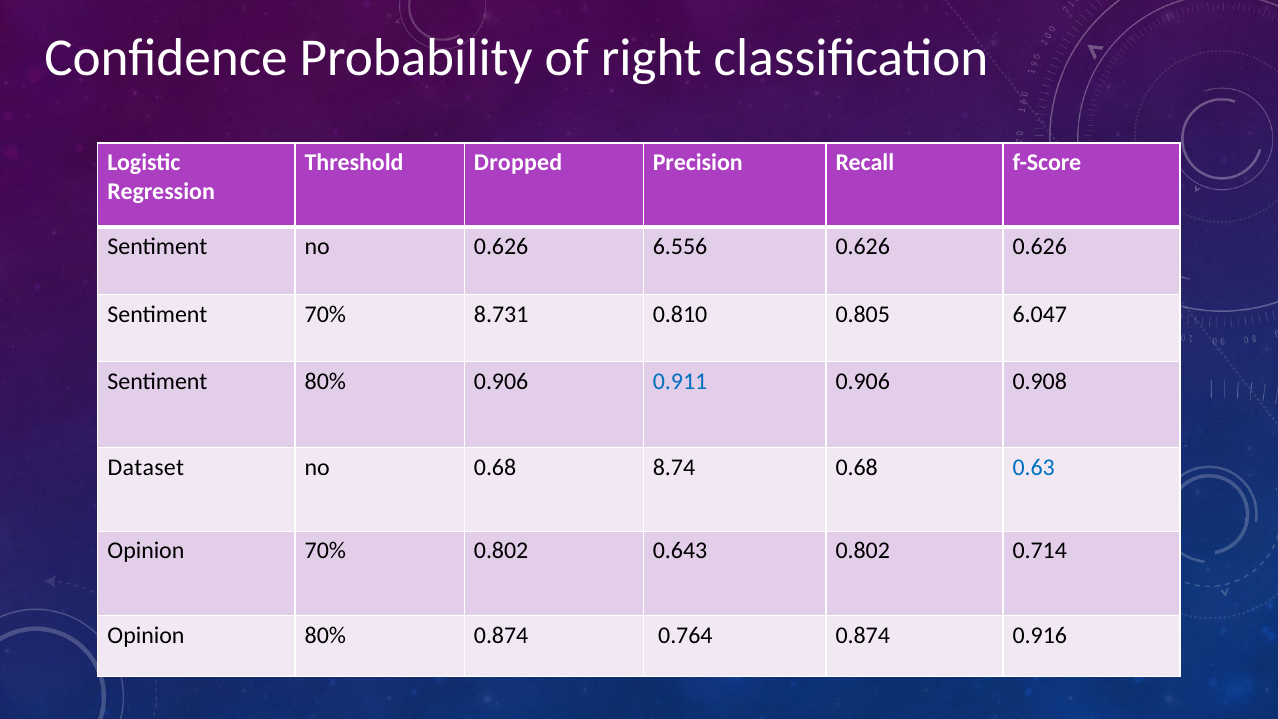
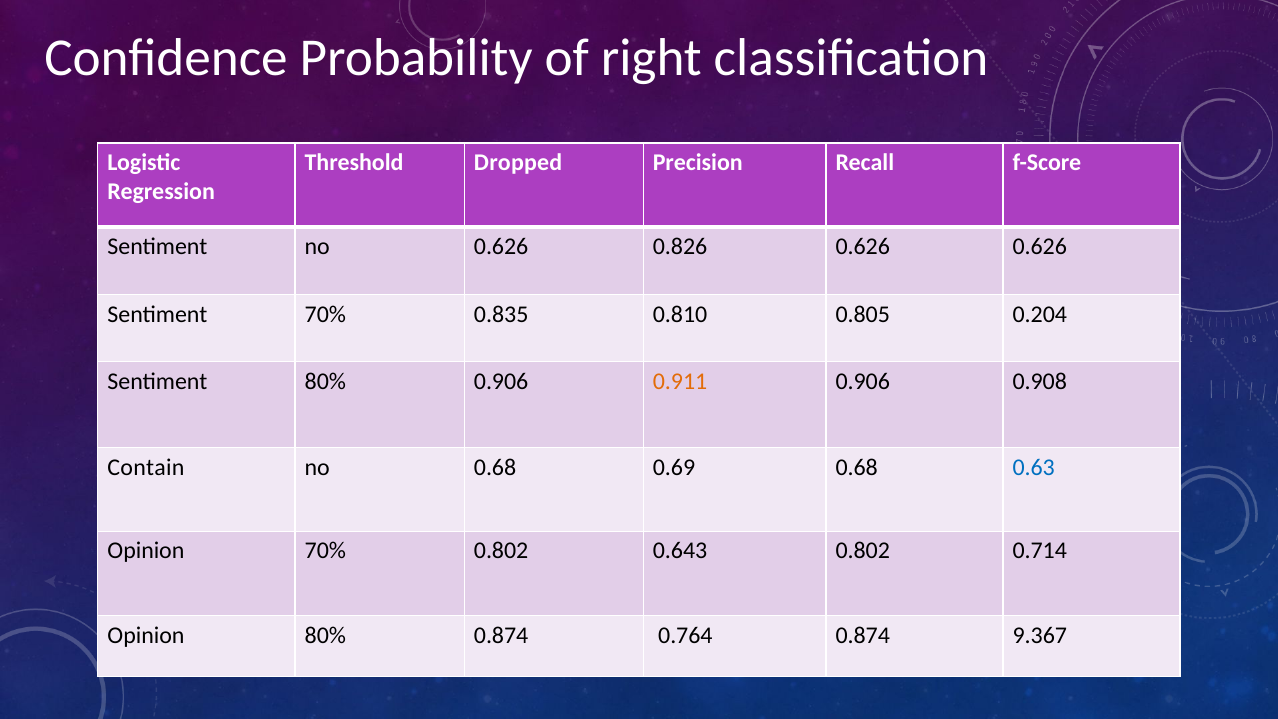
6.556: 6.556 -> 0.826
8.731: 8.731 -> 0.835
6.047: 6.047 -> 0.204
0.911 colour: blue -> orange
Dataset: Dataset -> Contain
8.74: 8.74 -> 0.69
0.916: 0.916 -> 9.367
